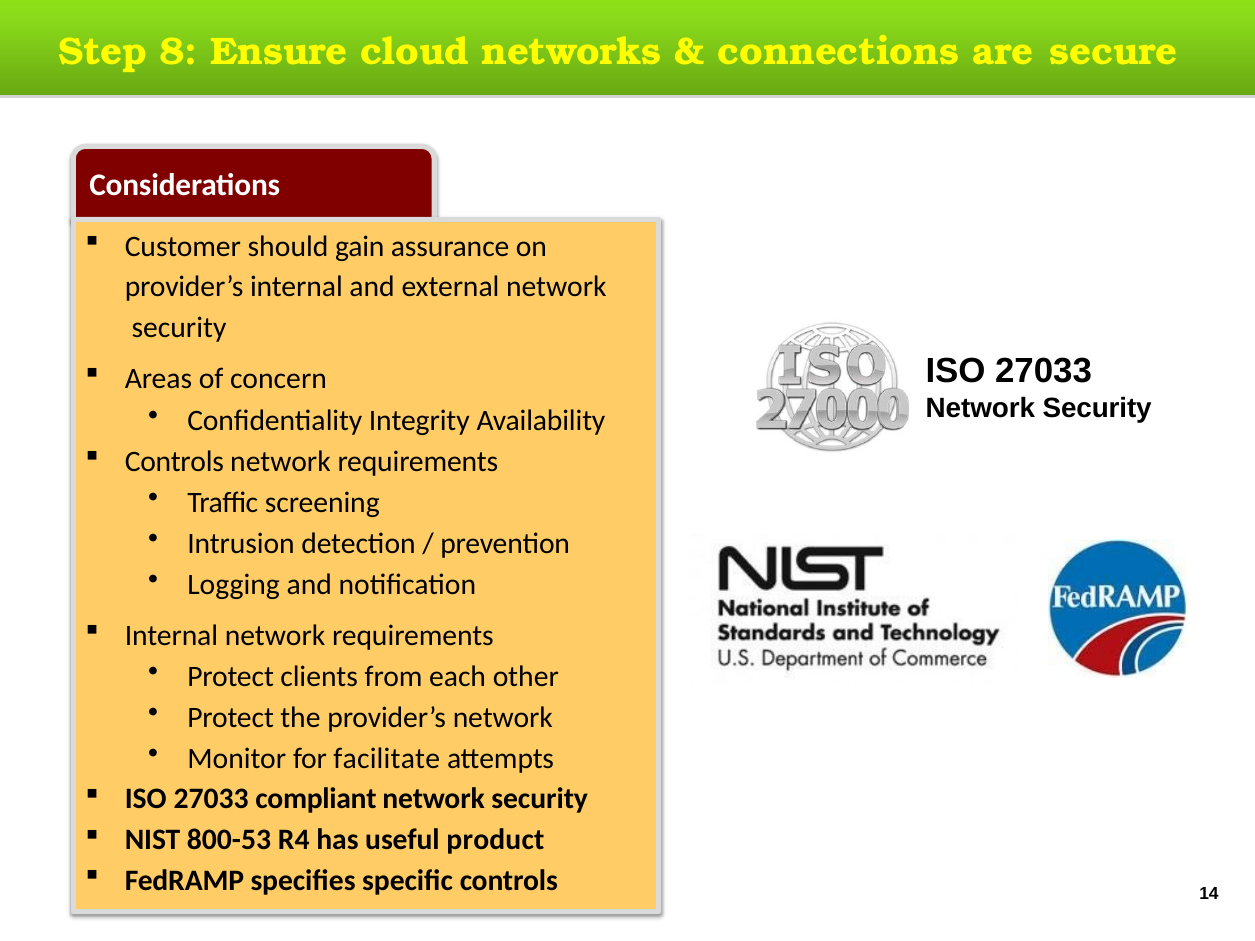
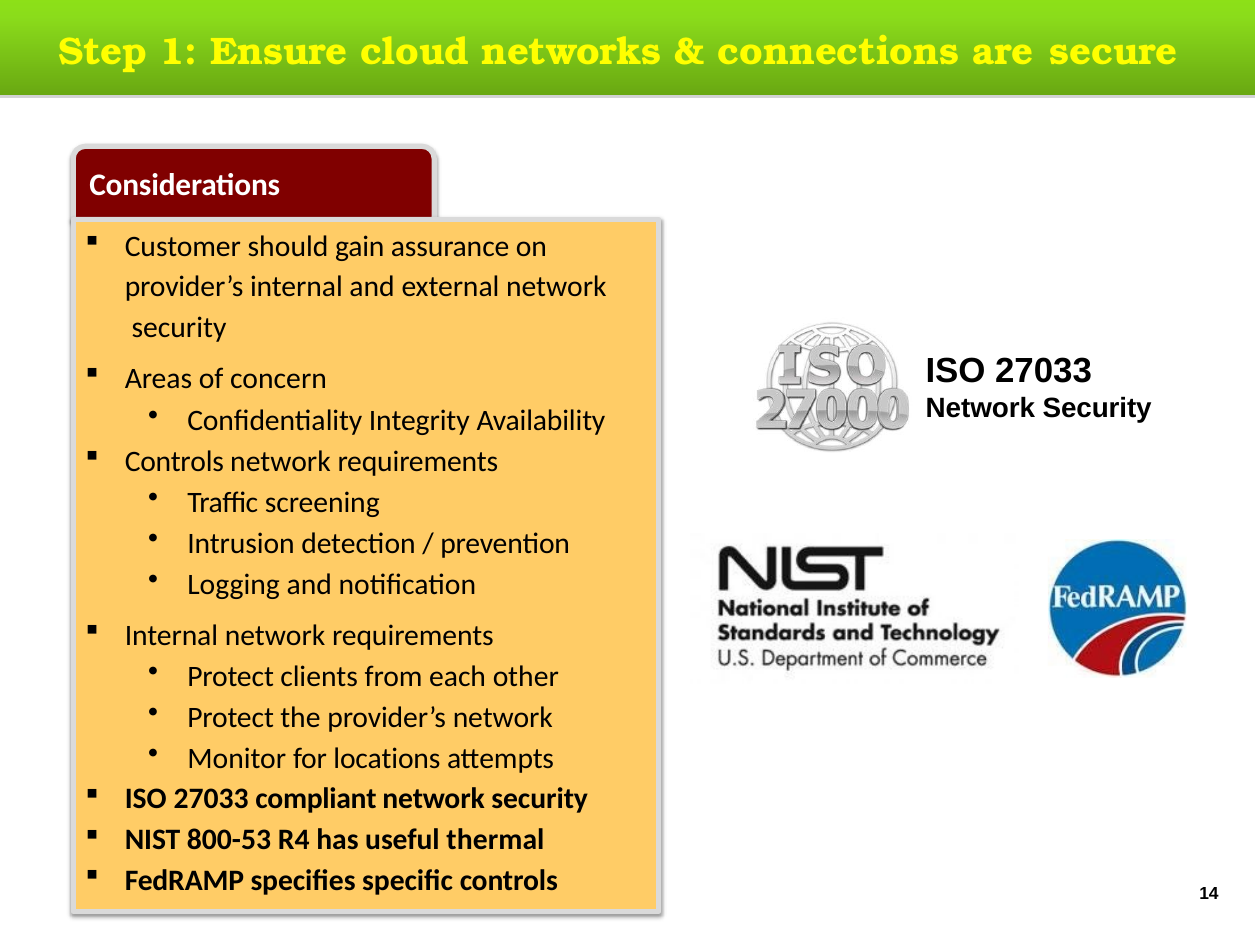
8: 8 -> 1
facilitate: facilitate -> locations
product: product -> thermal
